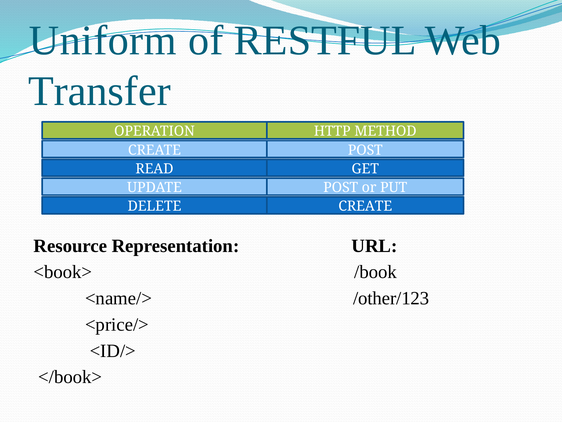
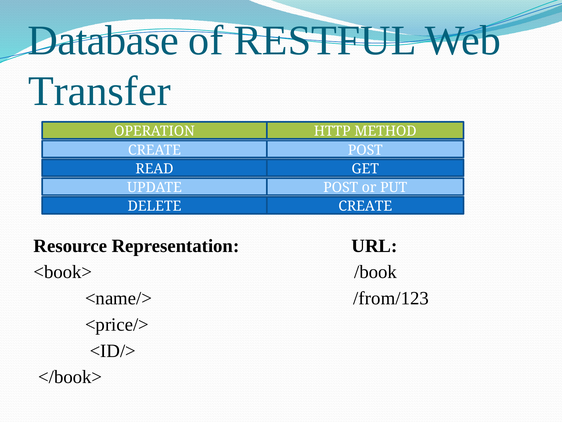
Uniform: Uniform -> Database
/other/123: /other/123 -> /from/123
